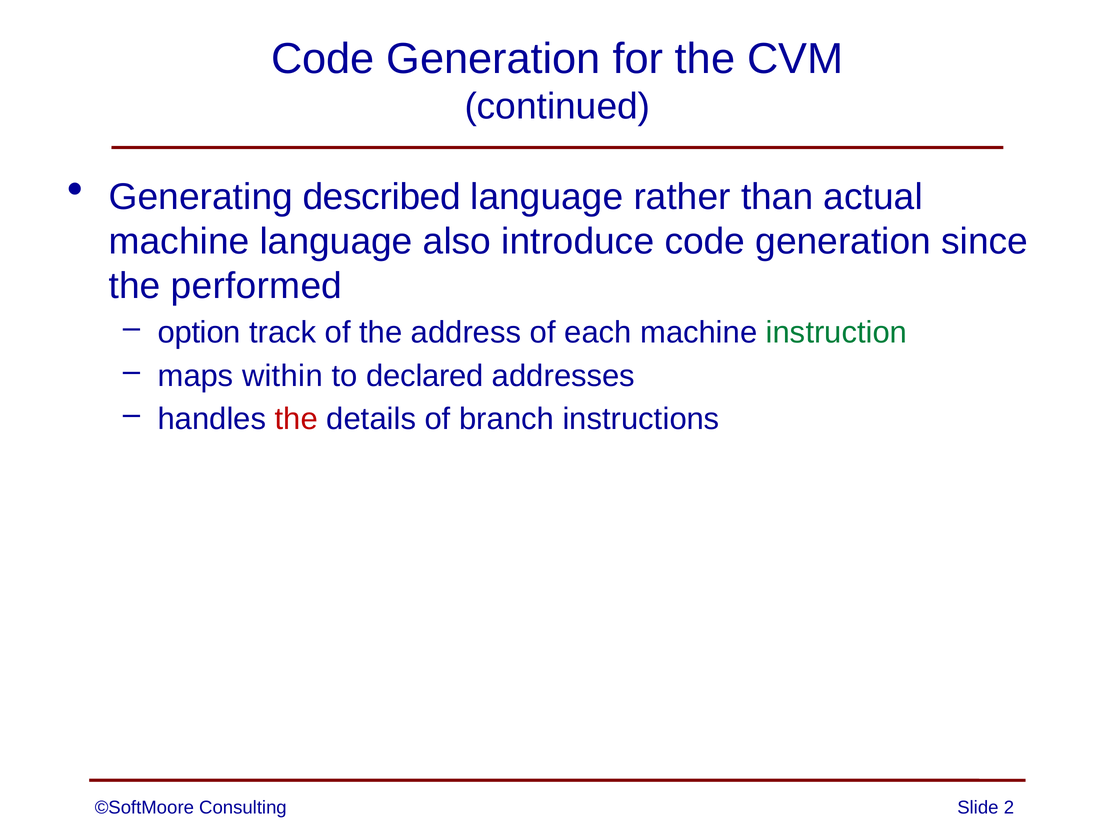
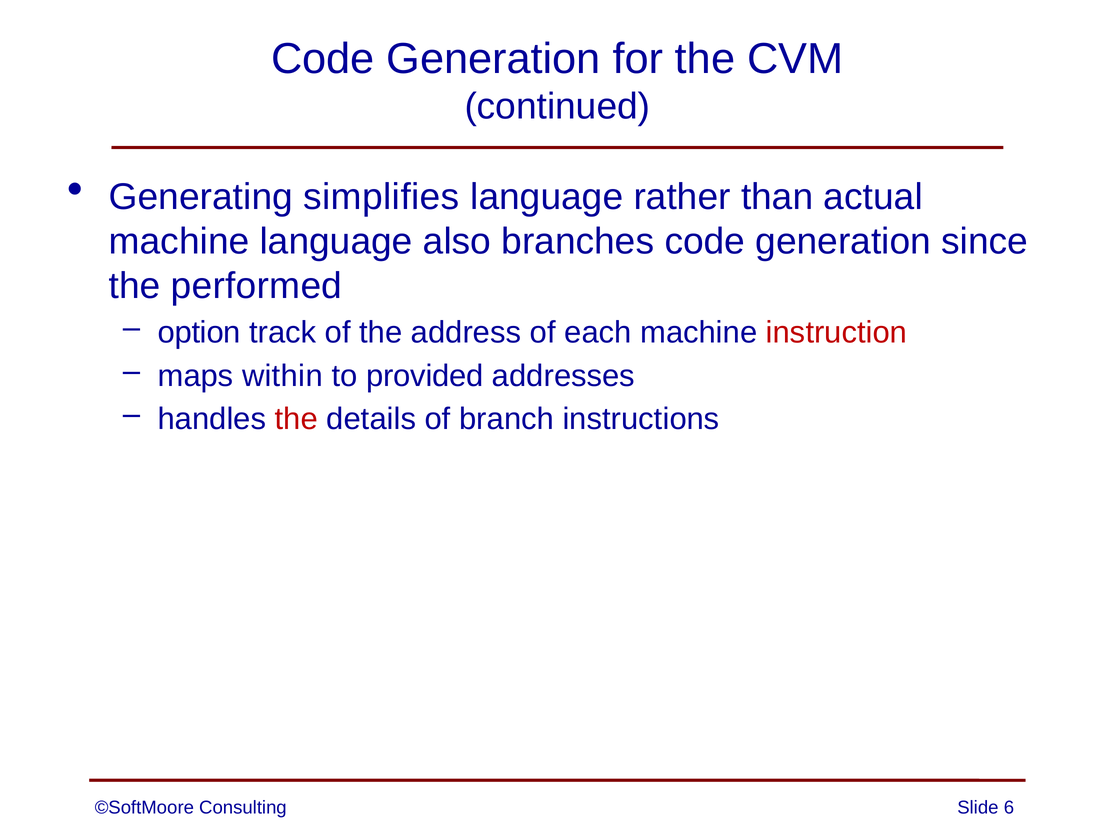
described: described -> simplifies
introduce: introduce -> branches
instruction colour: green -> red
declared: declared -> provided
2: 2 -> 6
